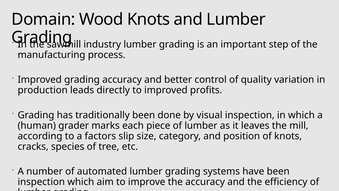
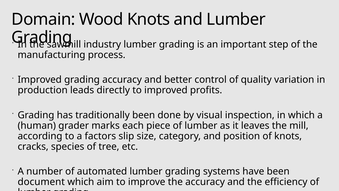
inspection at (41, 182): inspection -> document
